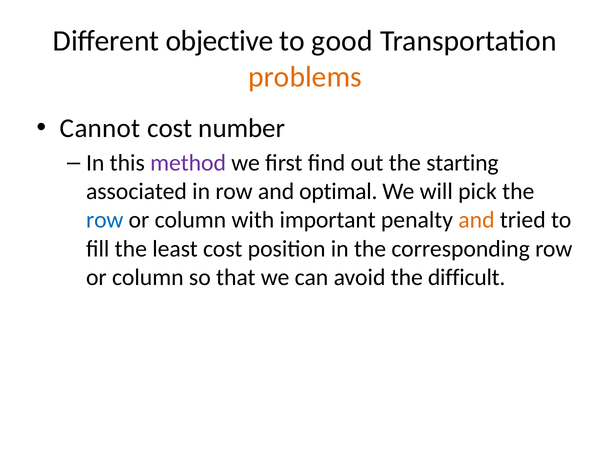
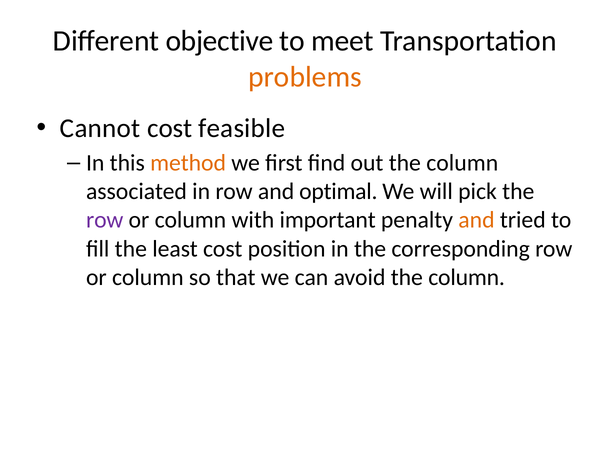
good: good -> meet
number: number -> feasible
method colour: purple -> orange
out the starting: starting -> column
row at (105, 220) colour: blue -> purple
avoid the difficult: difficult -> column
